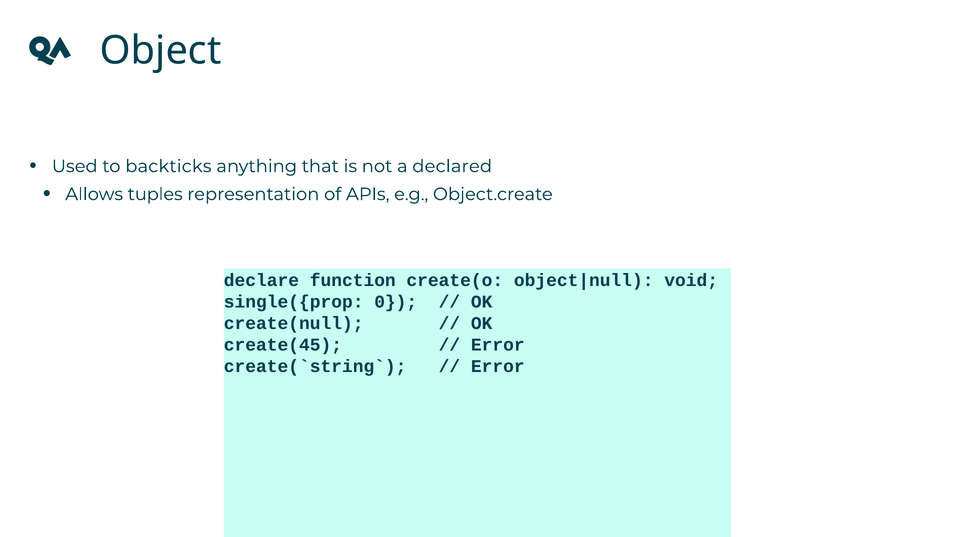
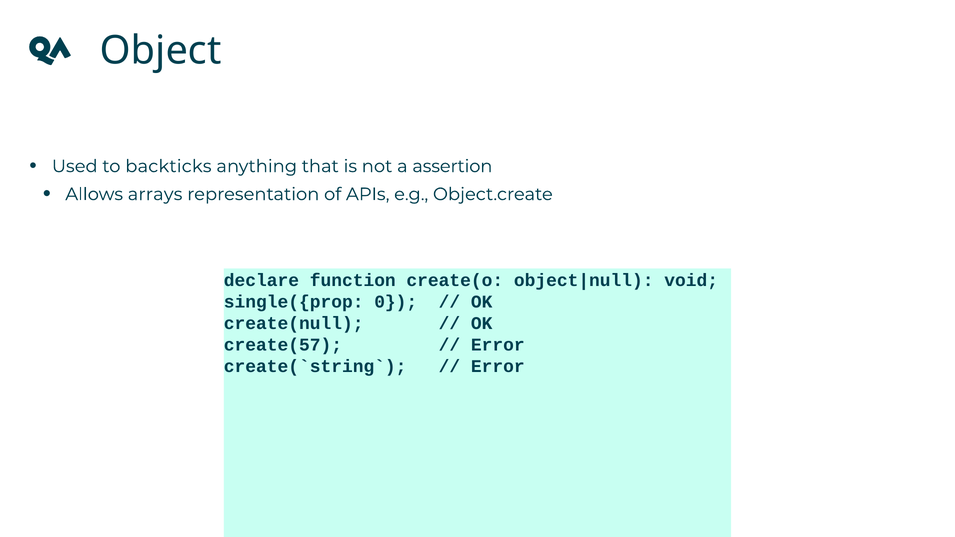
declared: declared -> assertion
tuples: tuples -> arrays
create(45: create(45 -> create(57
